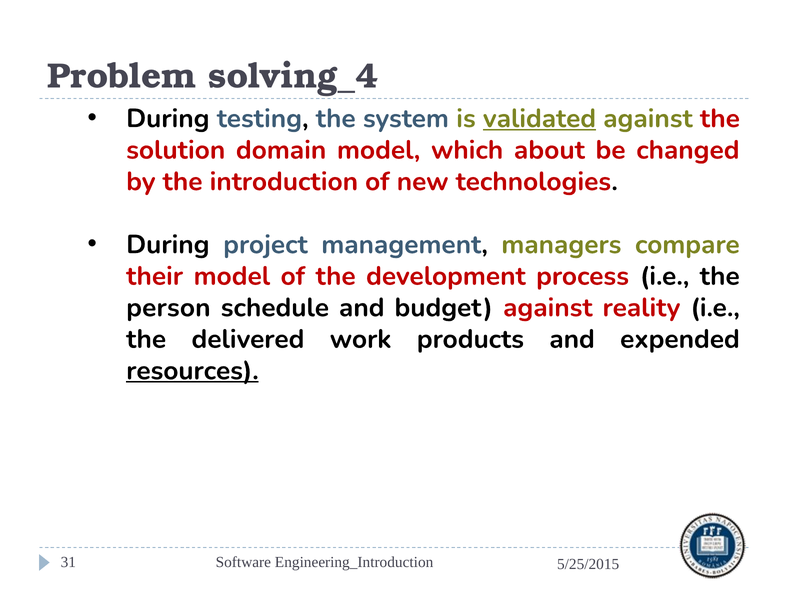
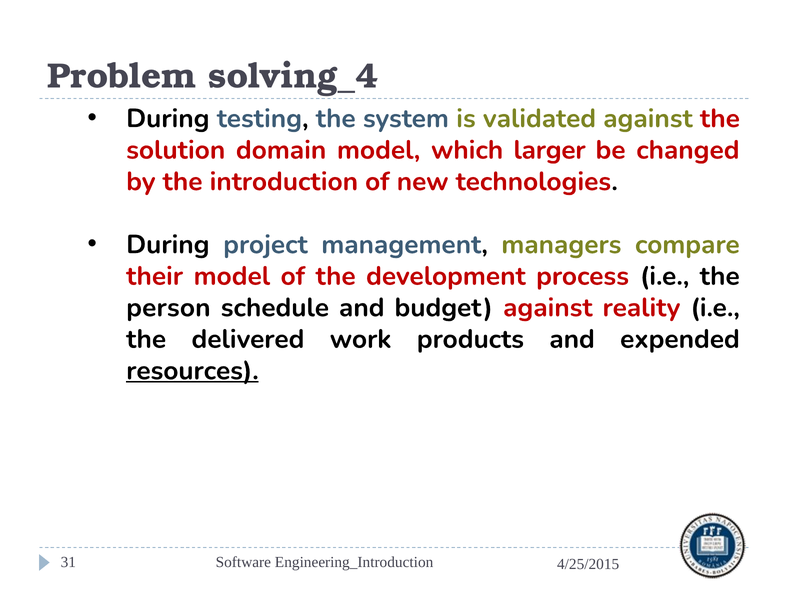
validated underline: present -> none
about: about -> larger
5/25/2015: 5/25/2015 -> 4/25/2015
